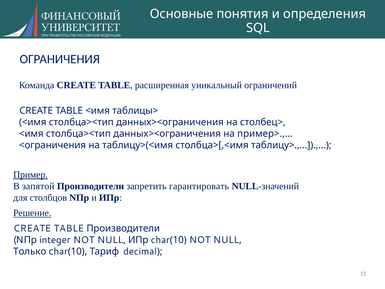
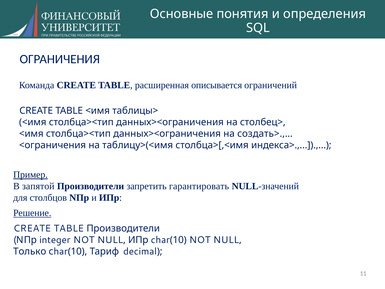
уникальный: уникальный -> описывается
пример>.,…: пример>.,… -> создать>.,…
таблицу>: таблицу> -> индекса>
